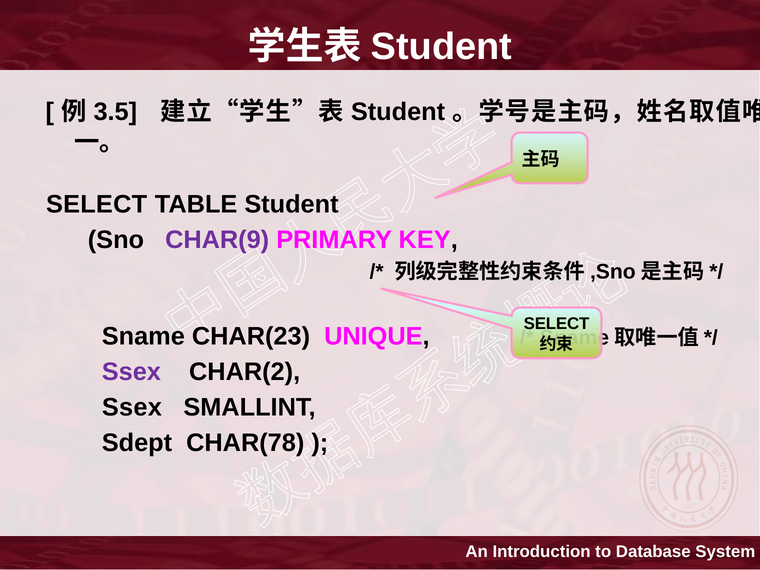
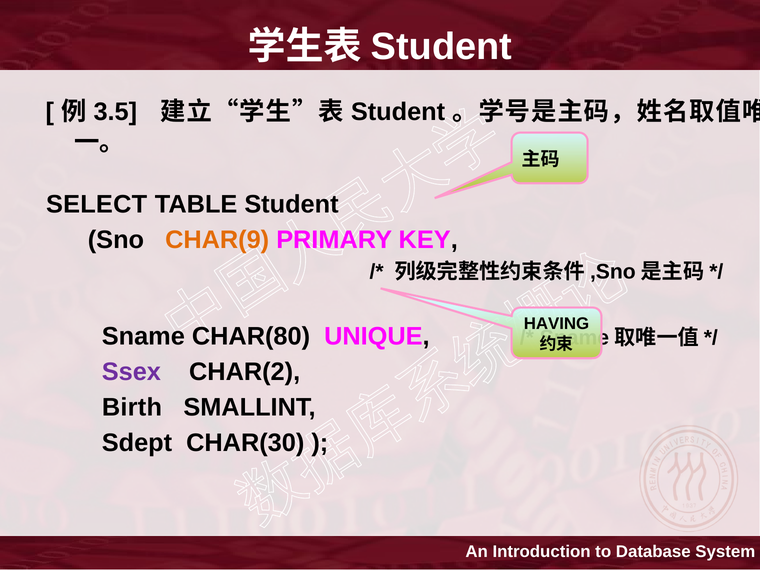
CHAR(9 colour: purple -> orange
SELECT at (557, 324): SELECT -> HAVING
CHAR(23: CHAR(23 -> CHAR(80
Ssex at (132, 407): Ssex -> Birth
CHAR(78: CHAR(78 -> CHAR(30
